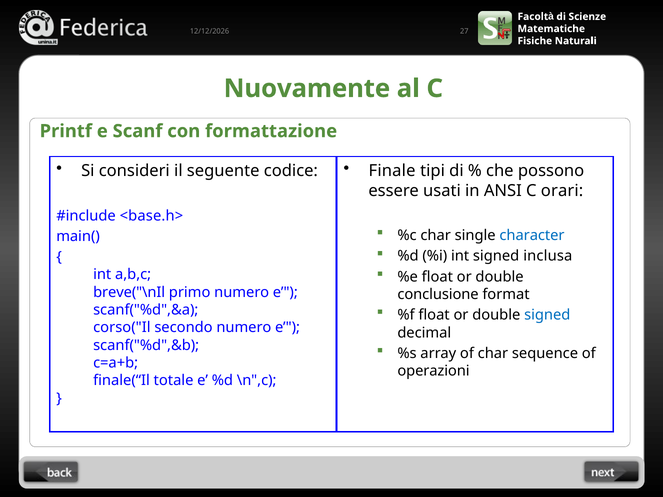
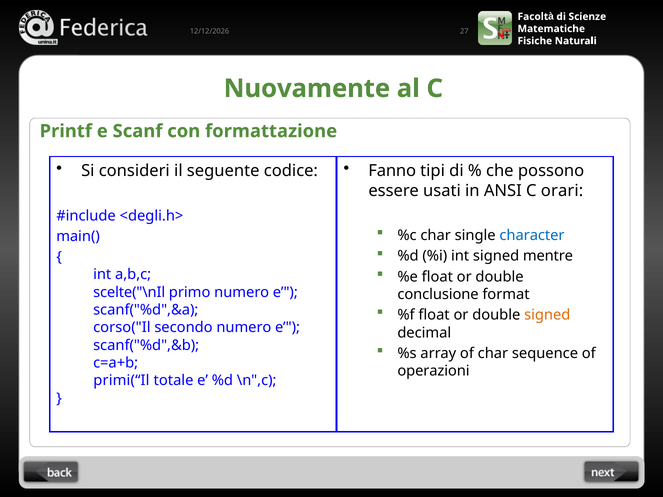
Finale: Finale -> Fanno
<base.h>: <base.h> -> <degli.h>
inclusa: inclusa -> mentre
breve("\nIl: breve("\nIl -> scelte("\nIl
signed at (547, 315) colour: blue -> orange
finale(“Il: finale(“Il -> primi(“Il
